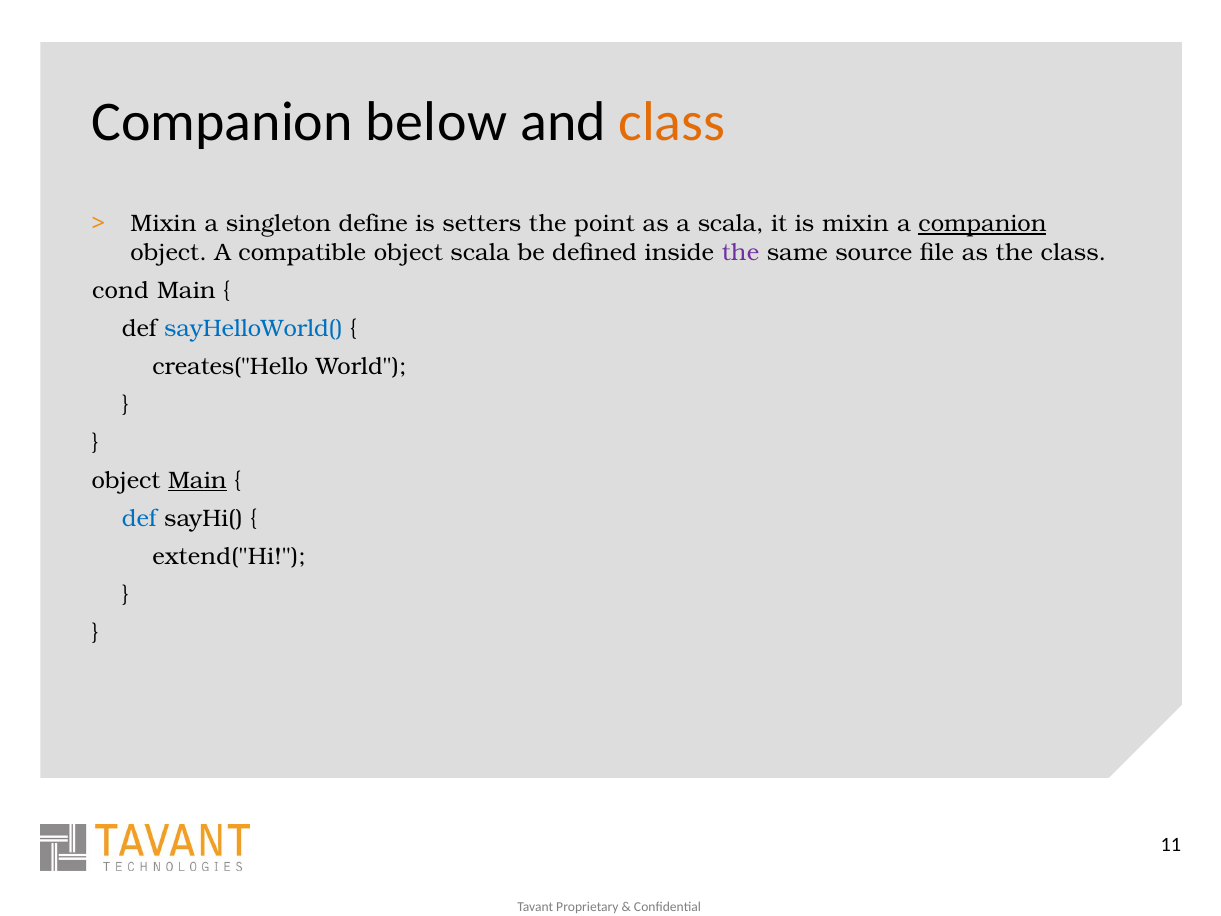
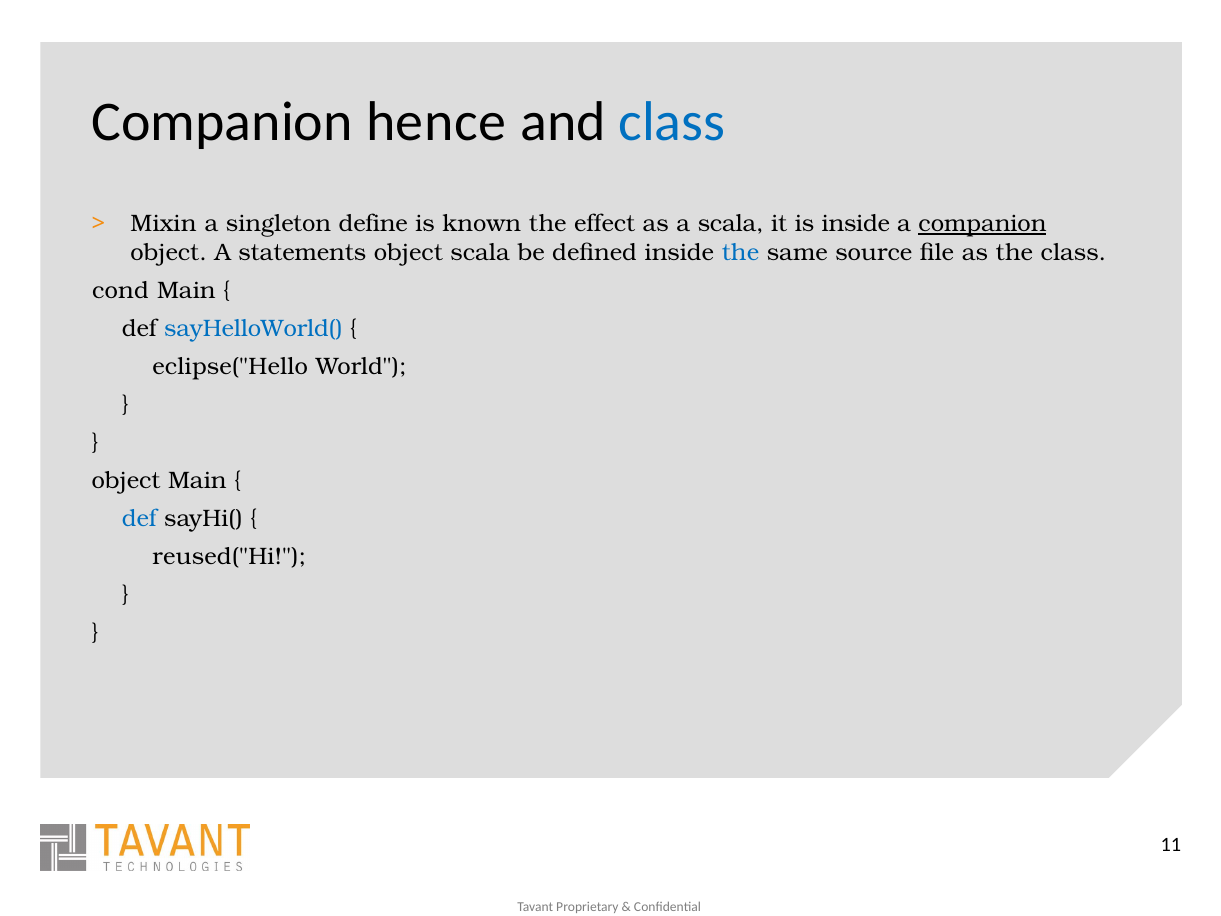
below: below -> hence
class at (672, 122) colour: orange -> blue
setters: setters -> known
point: point -> effect
is mixin: mixin -> inside
compatible: compatible -> statements
the at (740, 252) colour: purple -> blue
creates("Hello: creates("Hello -> eclipse("Hello
Main at (197, 480) underline: present -> none
extend("Hi: extend("Hi -> reused("Hi
